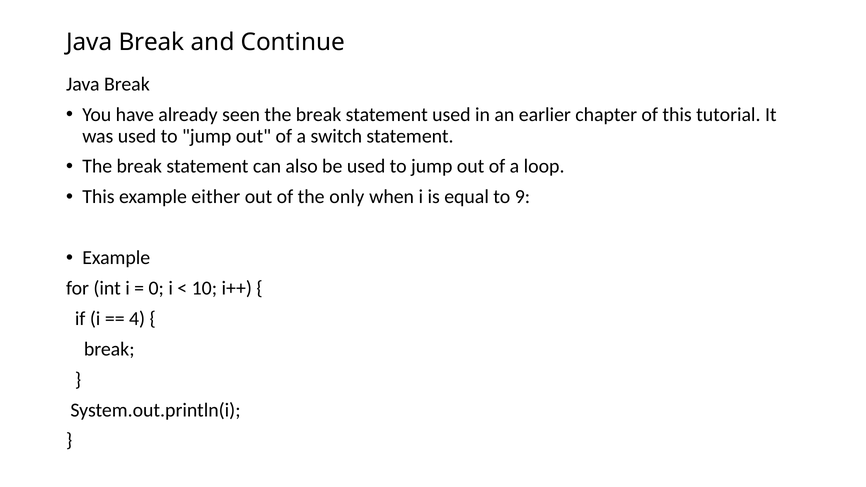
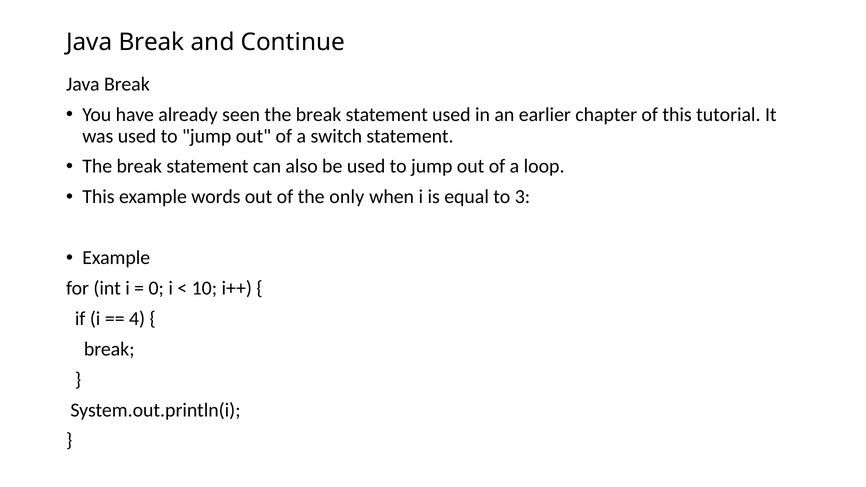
either: either -> words
9: 9 -> 3
